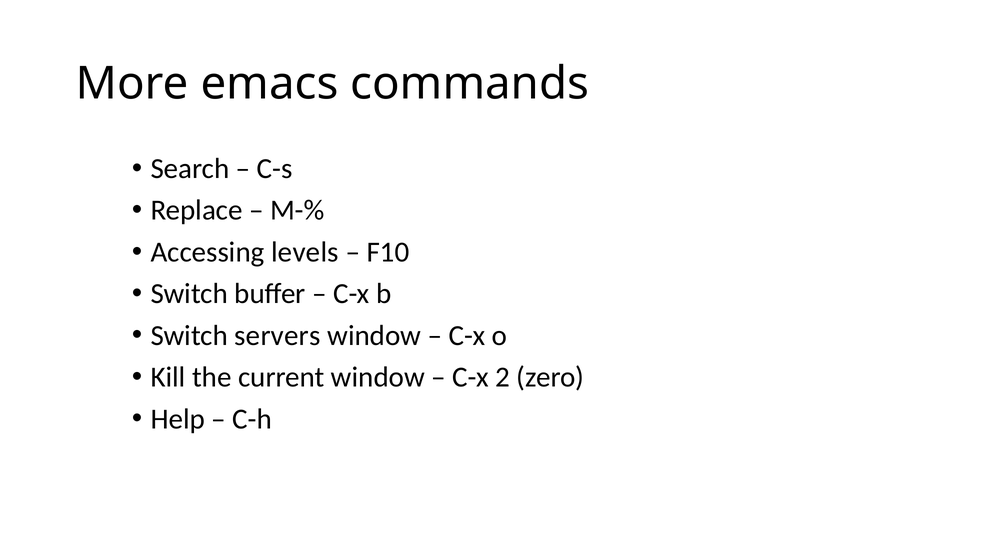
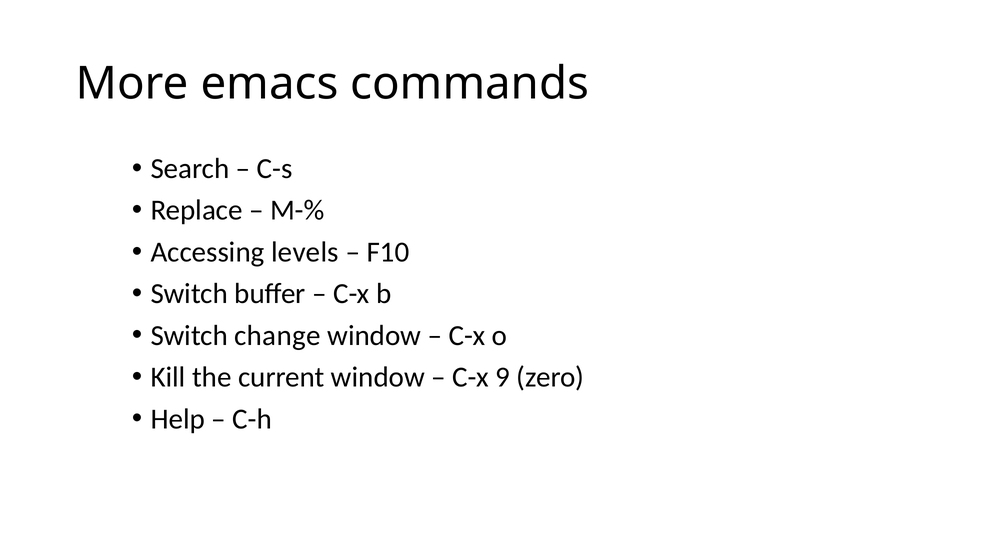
servers: servers -> change
2: 2 -> 9
